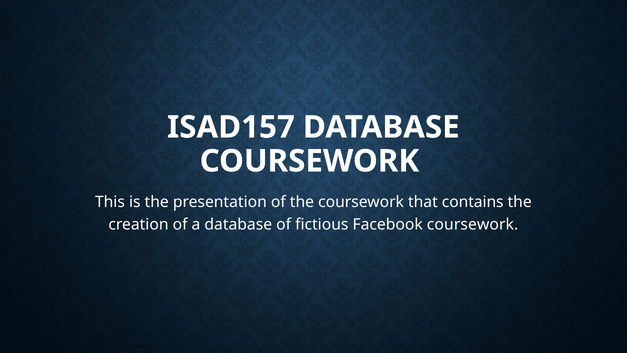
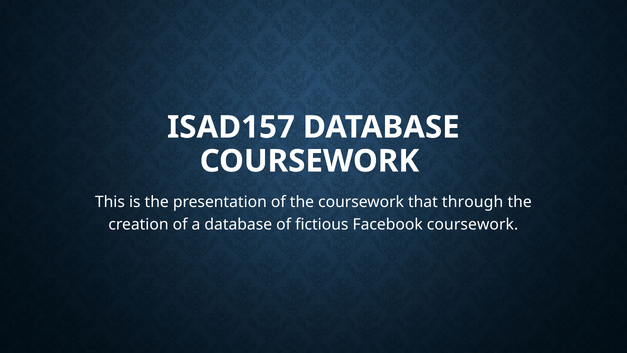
contains: contains -> through
